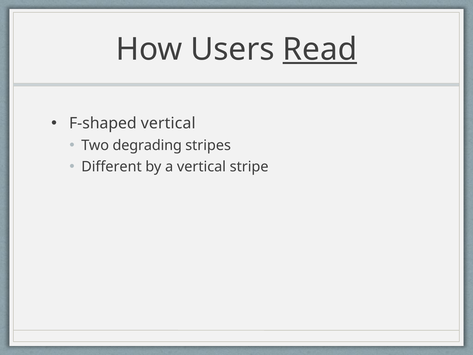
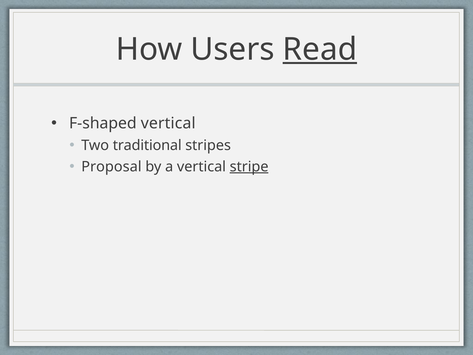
degrading: degrading -> traditional
Different: Different -> Proposal
stripe underline: none -> present
